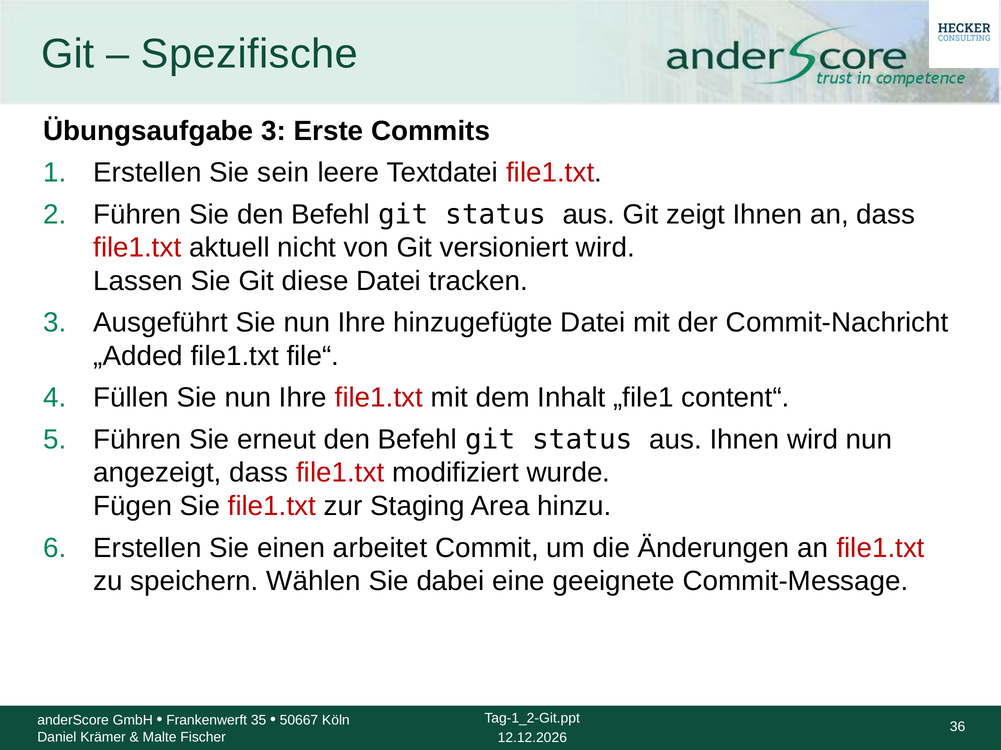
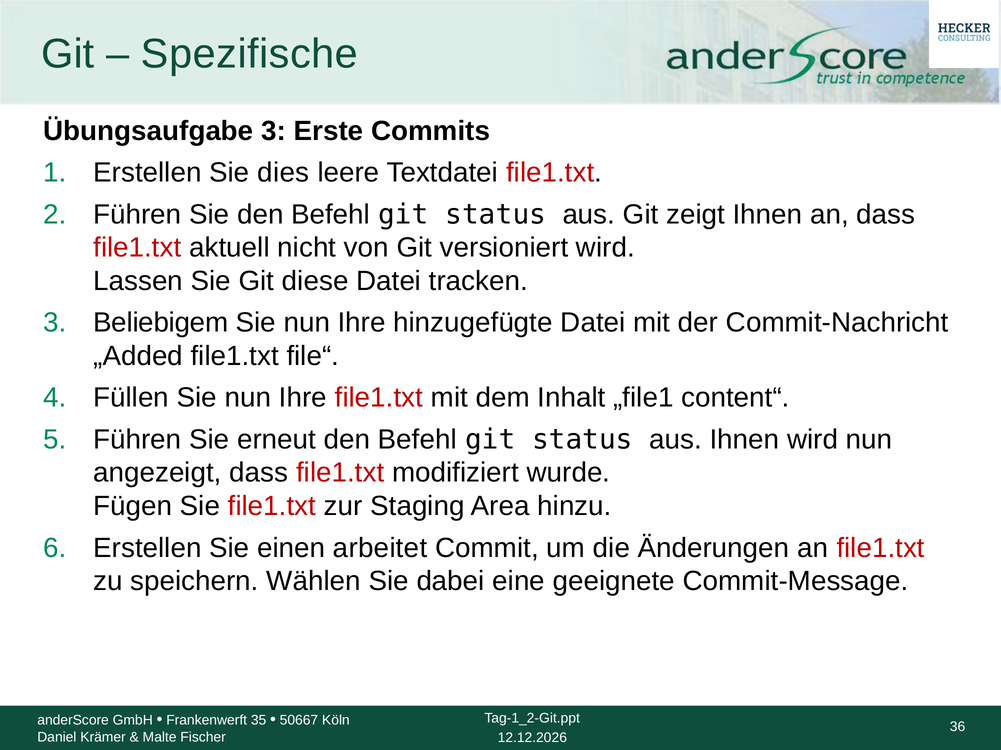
sein: sein -> dies
Ausgeführt: Ausgeführt -> Beliebigem
